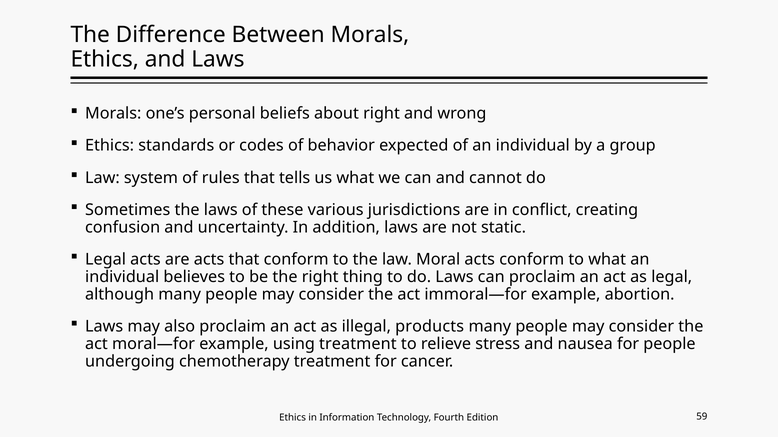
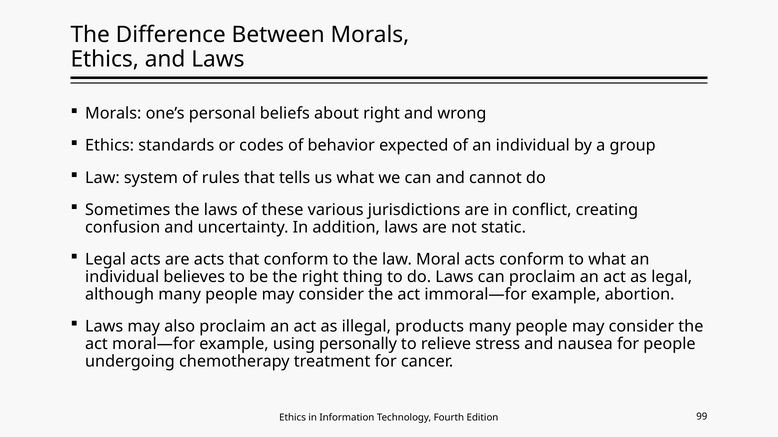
using treatment: treatment -> personally
59: 59 -> 99
